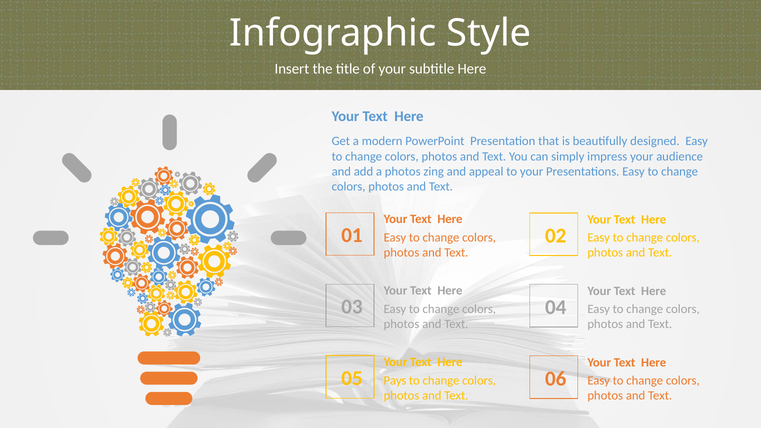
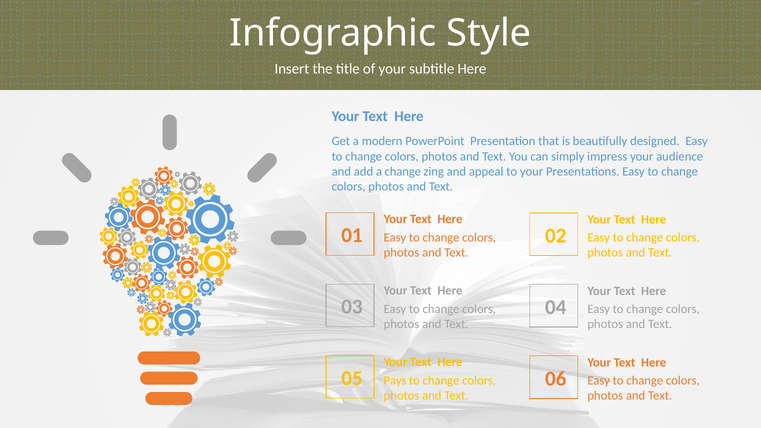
a photos: photos -> change
